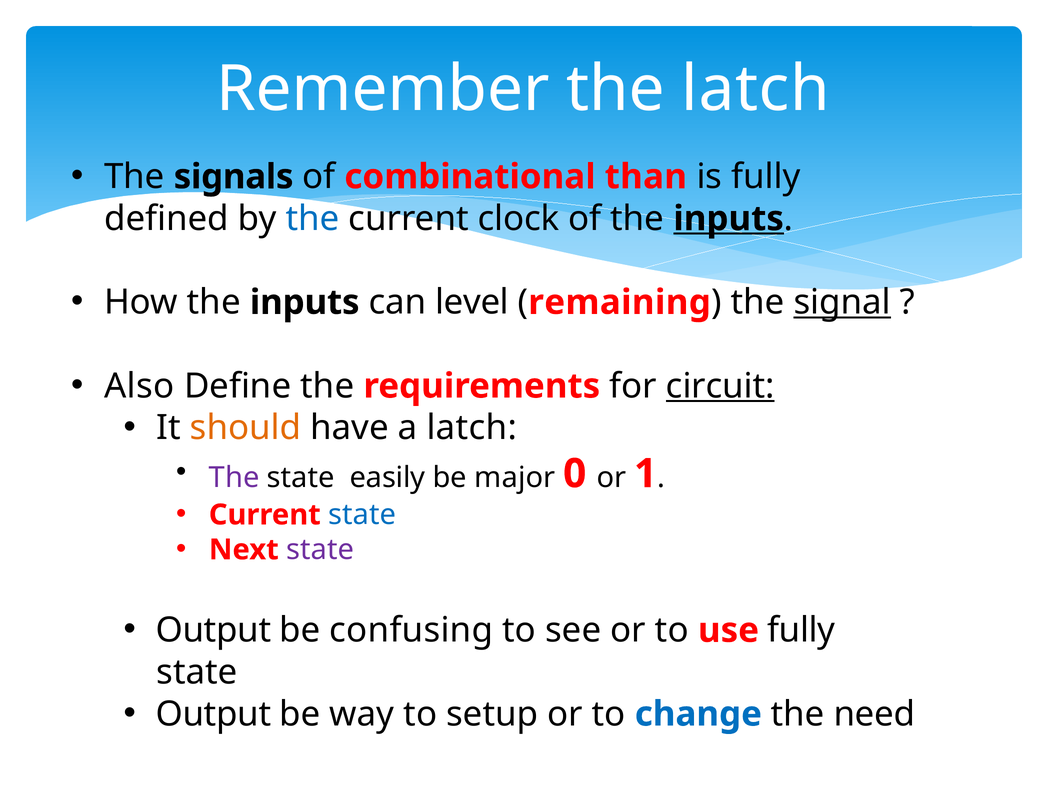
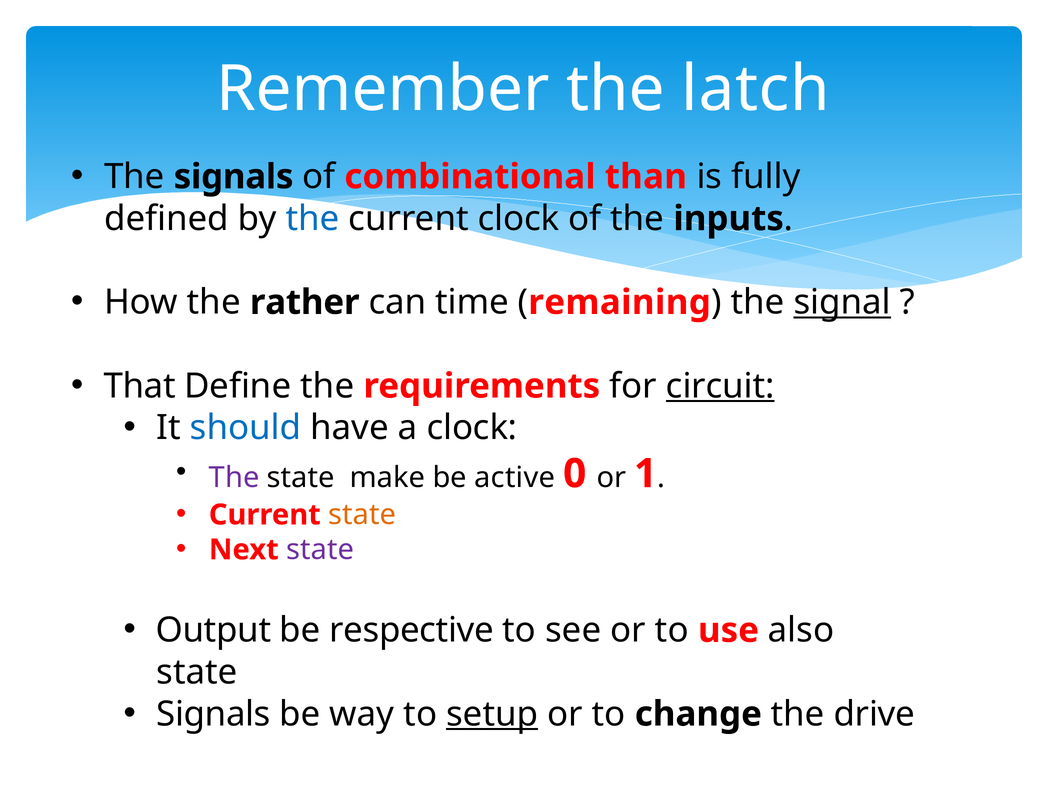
inputs at (729, 219) underline: present -> none
How the inputs: inputs -> rather
level: level -> time
Also: Also -> That
should colour: orange -> blue
a latch: latch -> clock
easily: easily -> make
major: major -> active
state at (362, 515) colour: blue -> orange
confusing: confusing -> respective
use fully: fully -> also
Output at (213, 714): Output -> Signals
setup underline: none -> present
change colour: blue -> black
need: need -> drive
